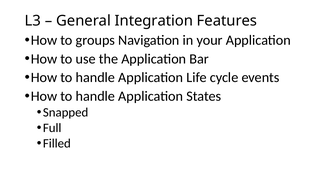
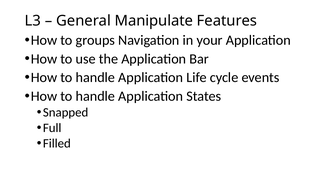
Integration: Integration -> Manipulate
